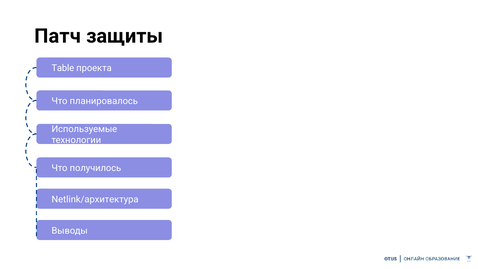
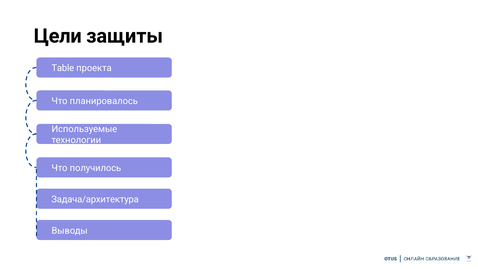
Патч: Патч -> Цели
Netlink/архитектура: Netlink/архитектура -> Задача/архитектура
